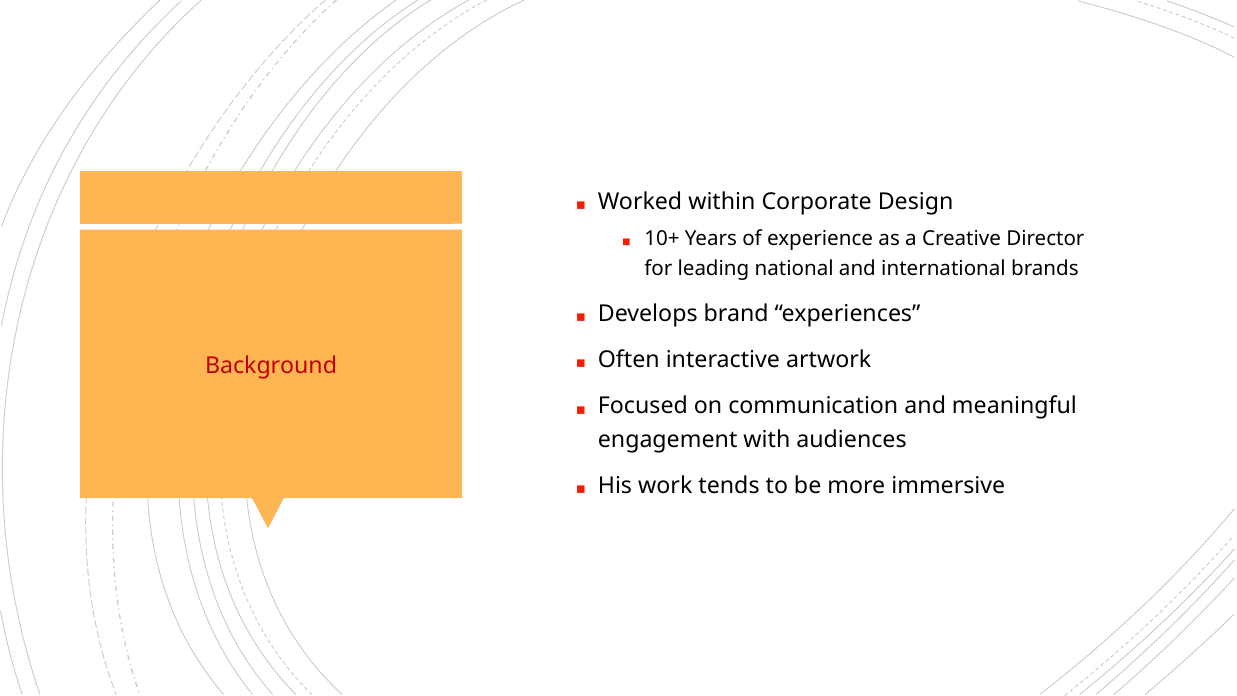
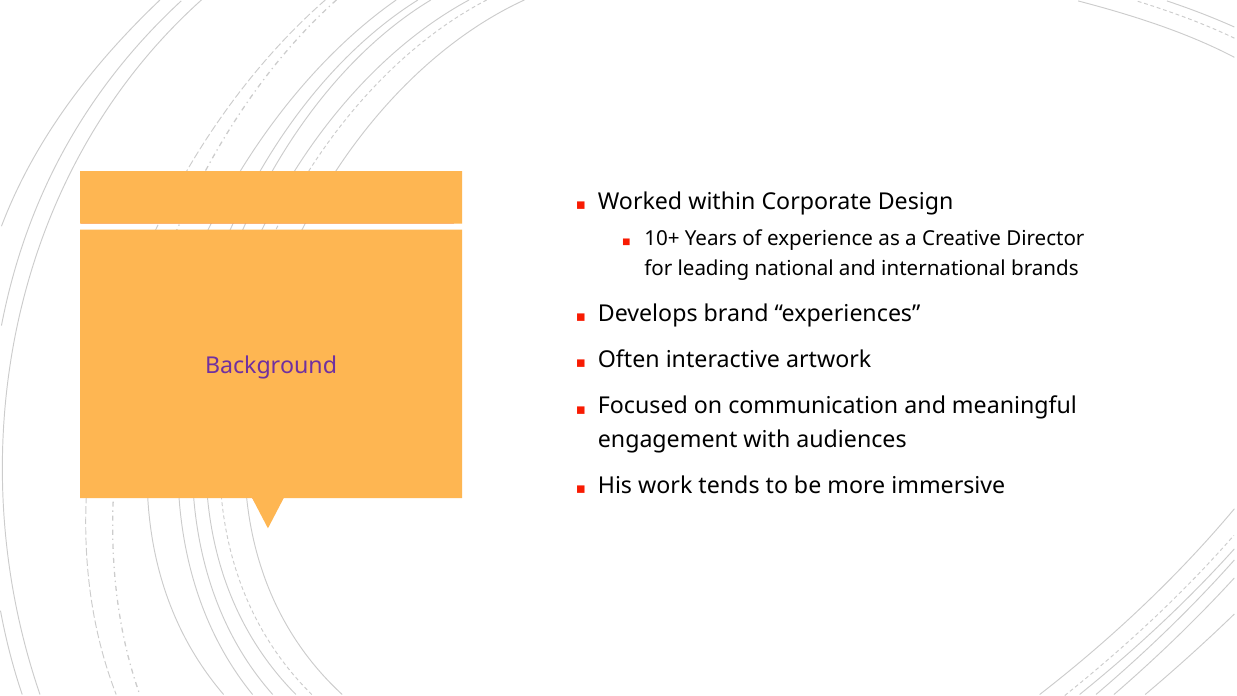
Background colour: red -> purple
